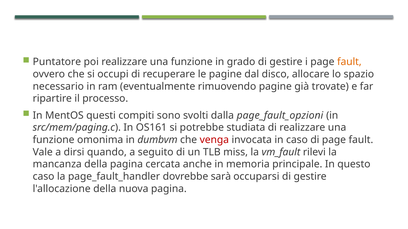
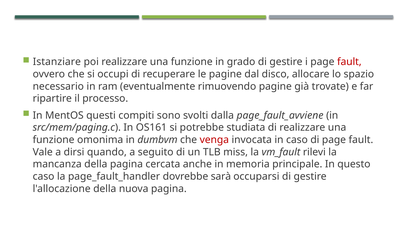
Puntatore: Puntatore -> Istanziare
fault at (349, 62) colour: orange -> red
page_fault_opzioni: page_fault_opzioni -> page_fault_avviene
